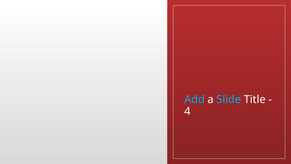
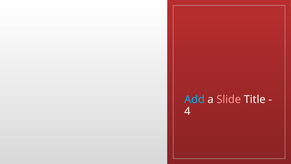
Slide colour: light blue -> pink
